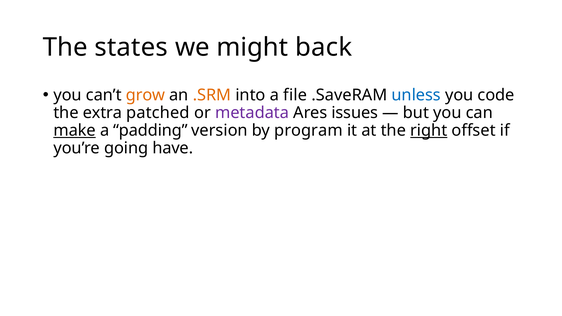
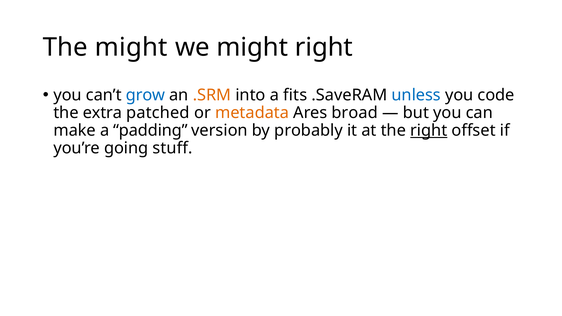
The states: states -> might
might back: back -> right
grow colour: orange -> blue
file: file -> fits
metadata colour: purple -> orange
issues: issues -> broad
make underline: present -> none
program: program -> probably
have: have -> stuff
